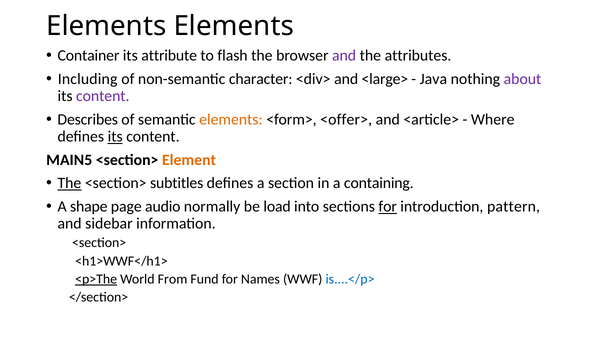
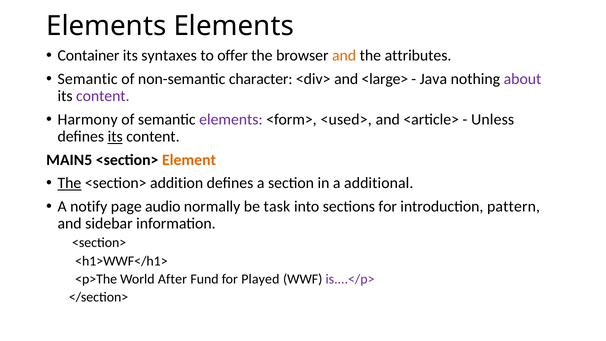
attribute: attribute -> syntaxes
flash: flash -> offer
and at (344, 56) colour: purple -> orange
Including at (88, 79): Including -> Semantic
Describes: Describes -> Harmony
elements at (231, 119) colour: orange -> purple
<offer>: <offer> -> <used>
Where: Where -> Unless
subtitles: subtitles -> addition
containing: containing -> additional
shape: shape -> notify
load: load -> task
for at (388, 207) underline: present -> none
<p>The underline: present -> none
From: From -> After
Names: Names -> Played
is....</p> colour: blue -> purple
